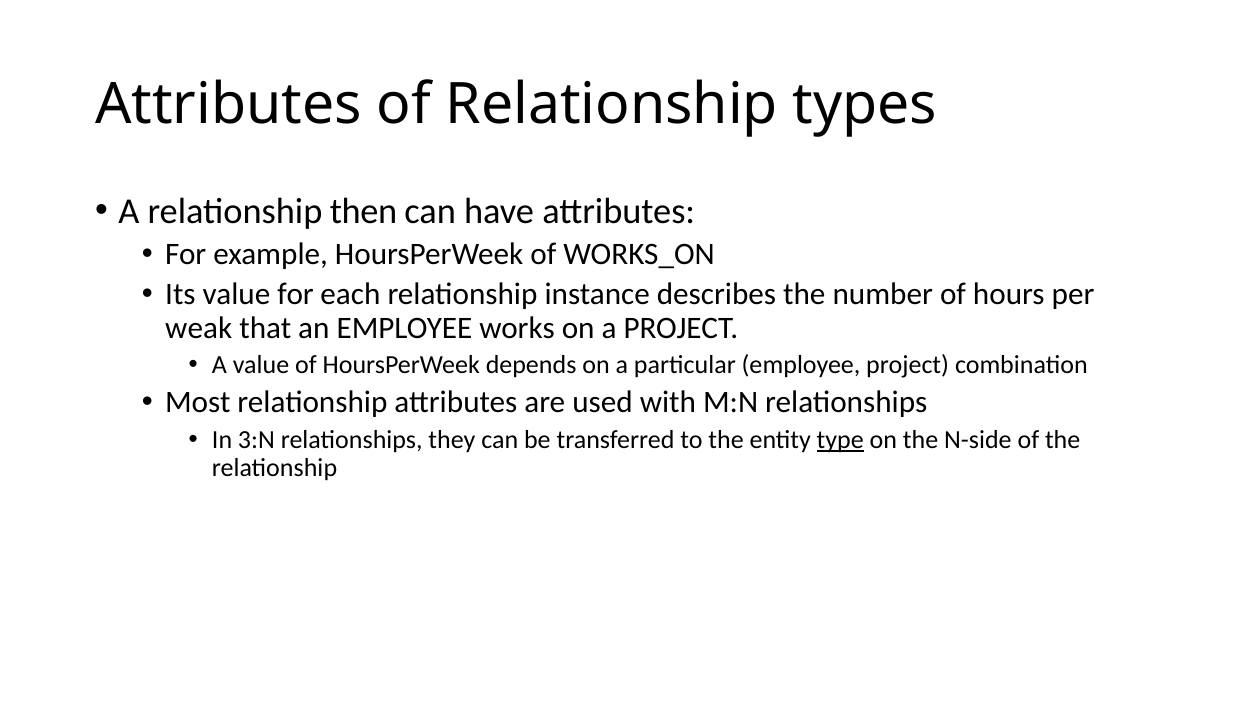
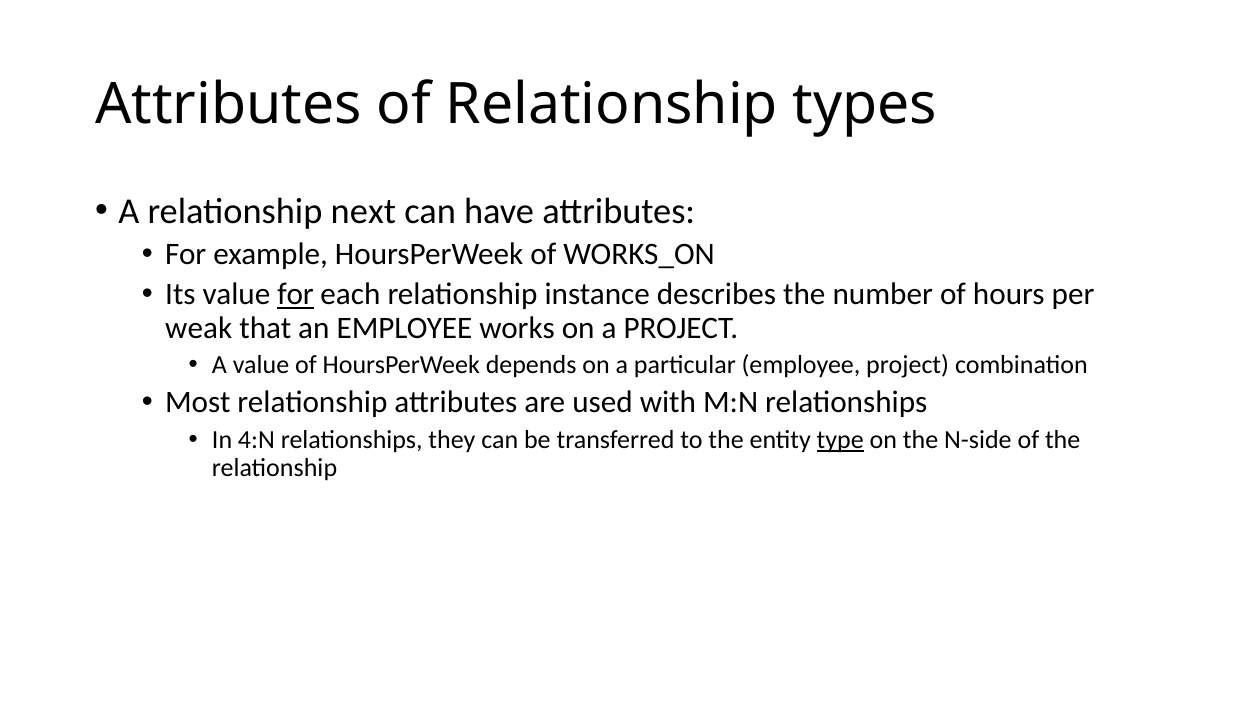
then: then -> next
for at (295, 294) underline: none -> present
3:N: 3:N -> 4:N
